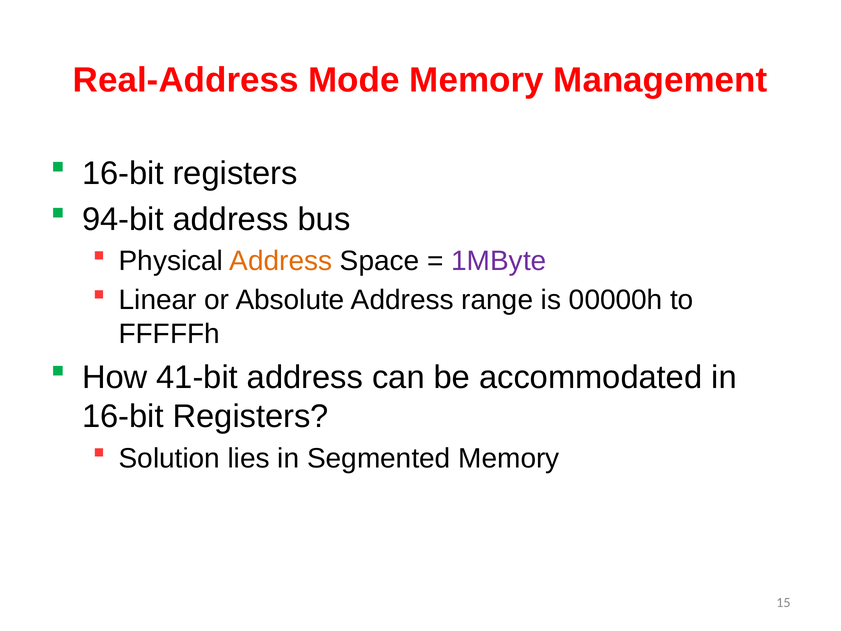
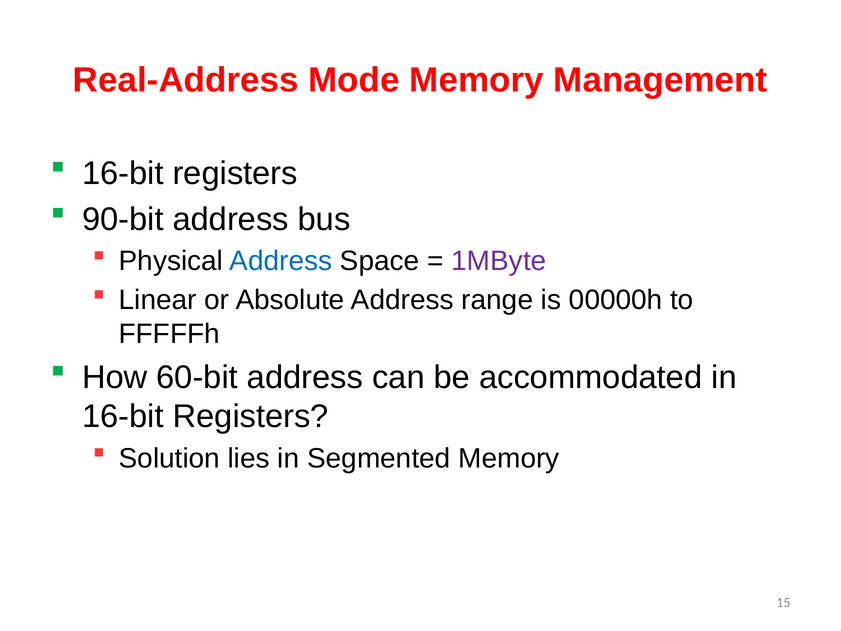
94-bit: 94-bit -> 90-bit
Address at (281, 261) colour: orange -> blue
41-bit: 41-bit -> 60-bit
